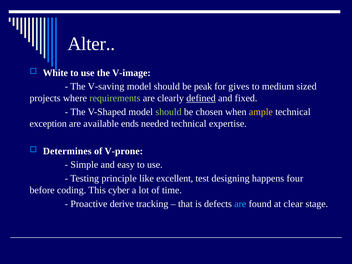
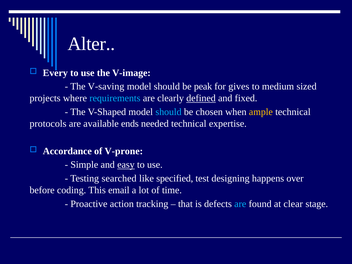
White: White -> Every
requirements colour: light green -> light blue
should at (168, 112) colour: light green -> light blue
exception: exception -> protocols
Determines: Determines -> Accordance
easy underline: none -> present
principle: principle -> searched
excellent: excellent -> specified
four: four -> over
cyber: cyber -> email
derive: derive -> action
